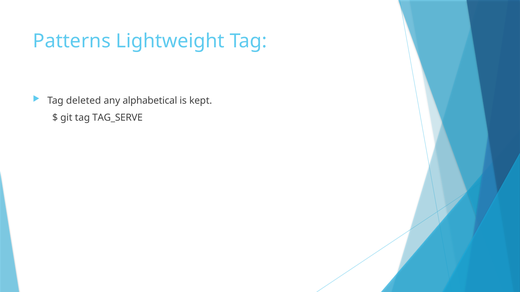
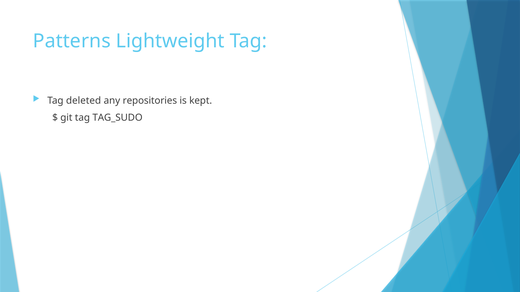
alphabetical: alphabetical -> repositories
TAG_SERVE: TAG_SERVE -> TAG_SUDO
